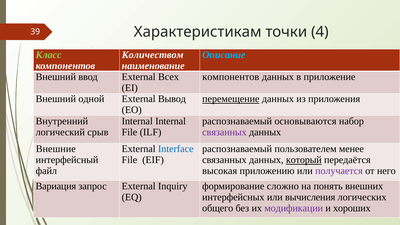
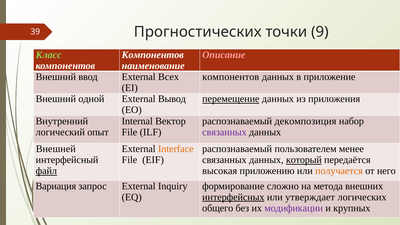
Характеристикам: Характеристикам -> Прогностических
4: 4 -> 9
Количеством at (153, 55): Количеством -> Компонентов
Описание colour: light blue -> pink
Intеrnаl Intеrnаl: Intеrnаl -> Вектор
основываются: основываются -> декомпозиция
срыв: срыв -> опыт
Внешние: Внешние -> Внешней
Interface colour: blue -> orange
файл underline: none -> present
получается colour: purple -> orange
понять: понять -> метода
интерфейсных underline: none -> present
вычисления: вычисления -> утверждает
хороших: хороших -> крупных
